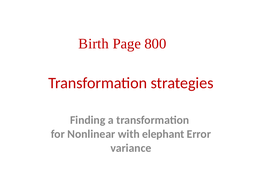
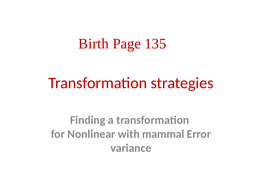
800: 800 -> 135
elephant: elephant -> mammal
